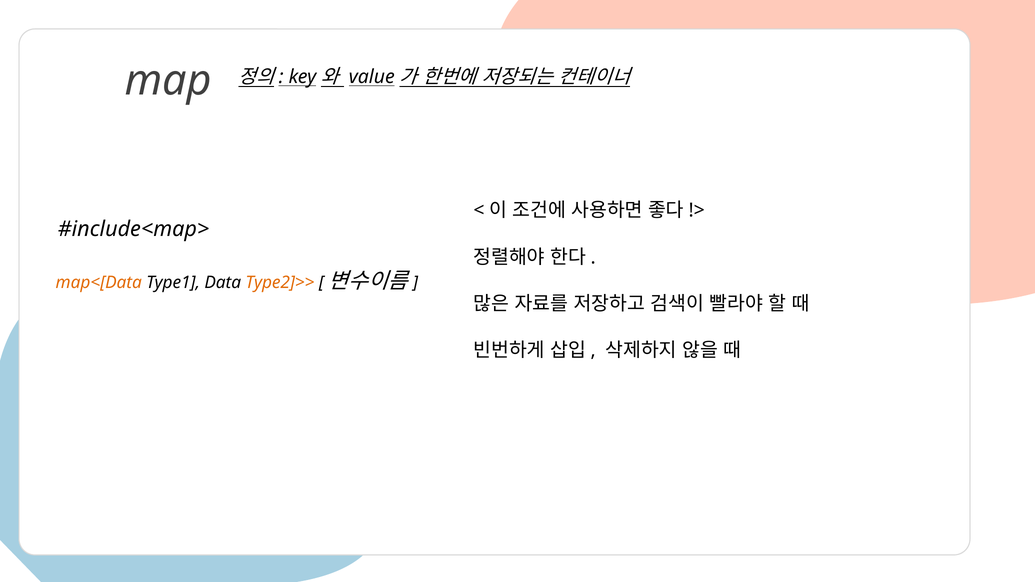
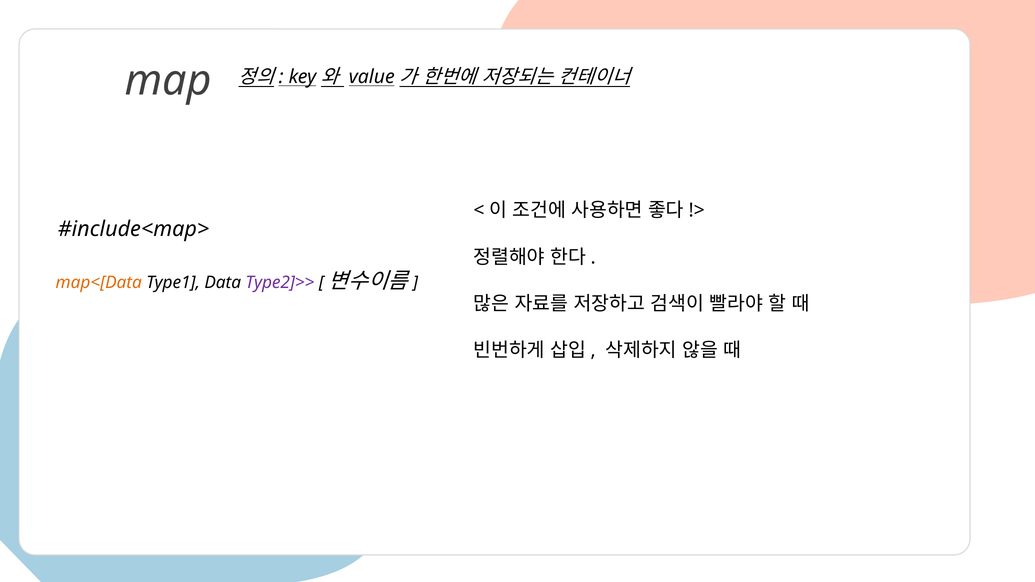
Type2]>> colour: orange -> purple
